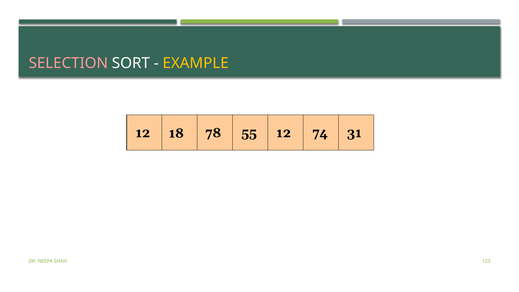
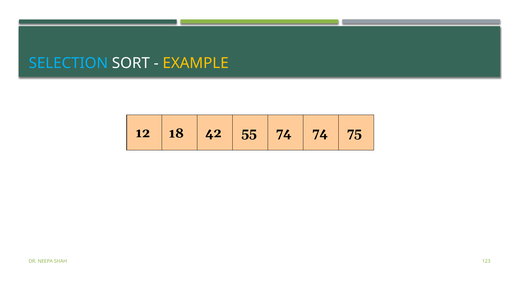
SELECTION colour: pink -> light blue
78: 78 -> 42
55 12: 12 -> 74
31: 31 -> 75
